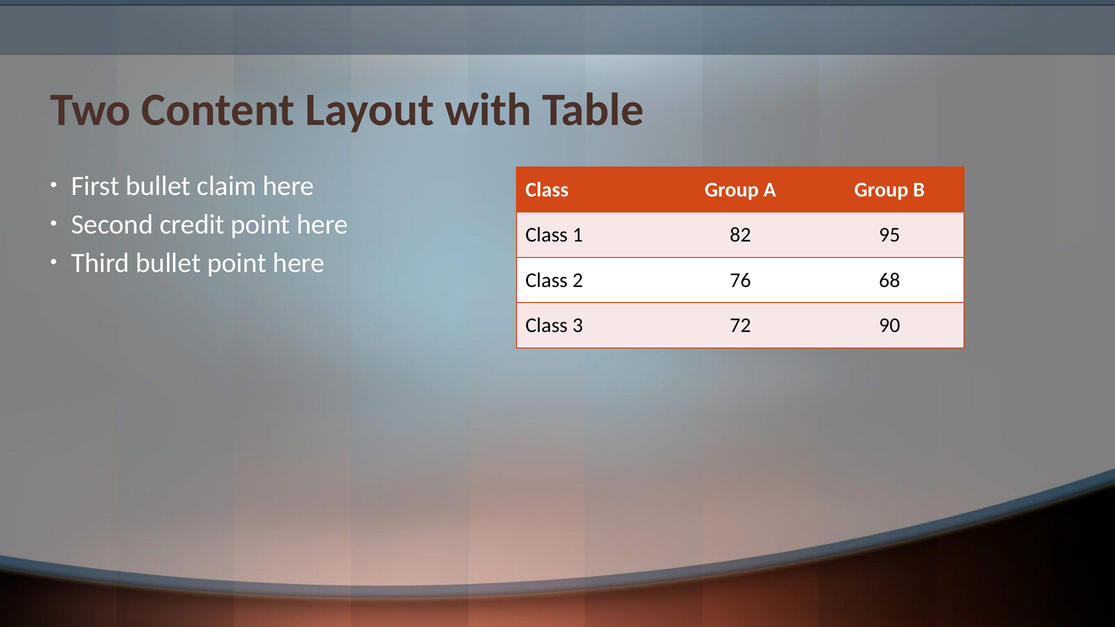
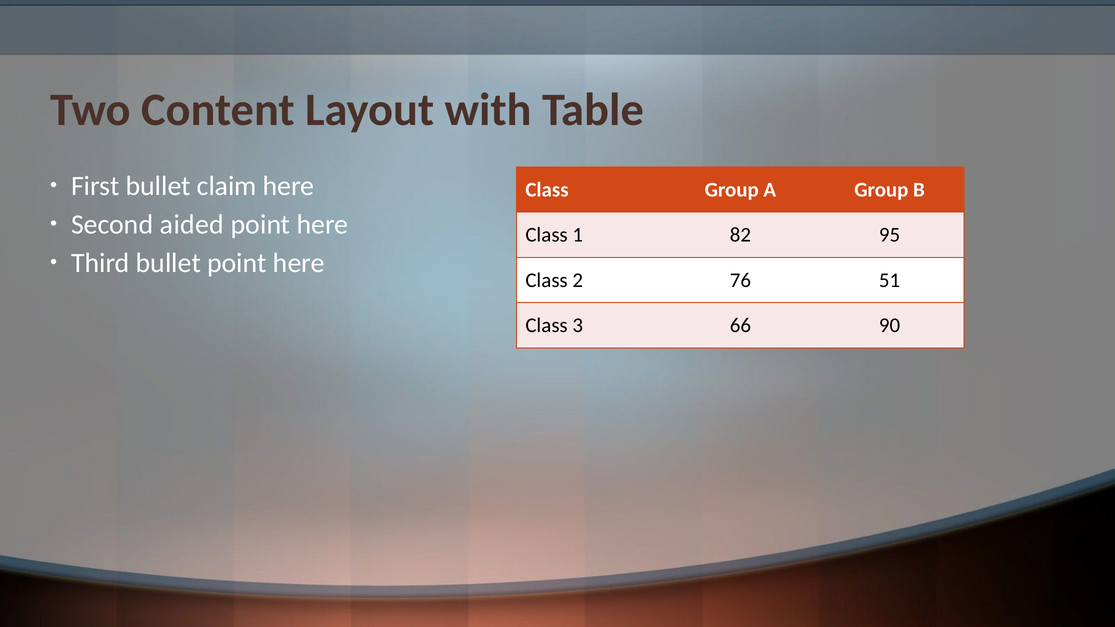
credit: credit -> aided
68: 68 -> 51
72: 72 -> 66
